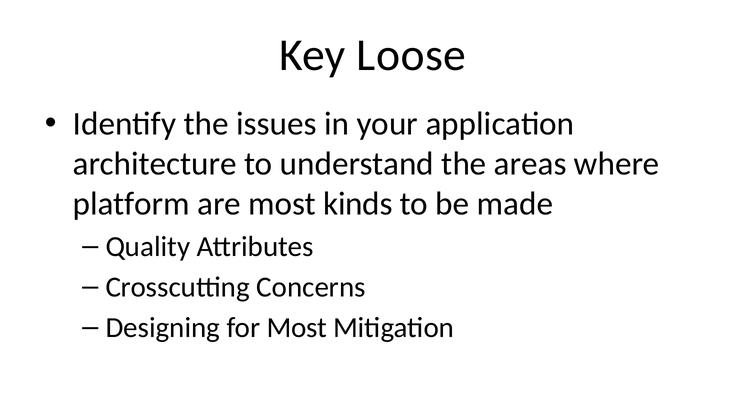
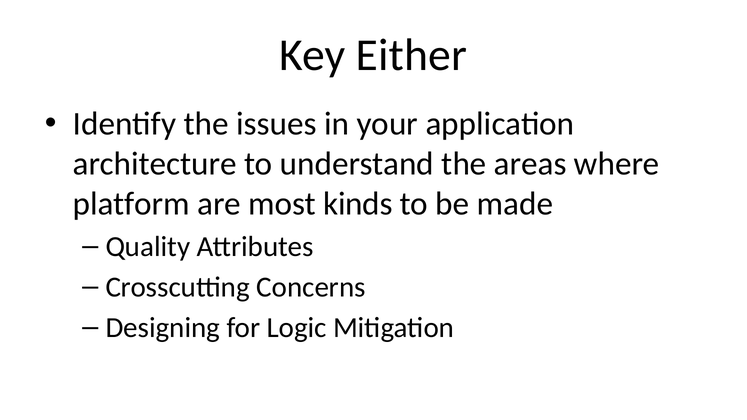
Loose: Loose -> Either
for Most: Most -> Logic
